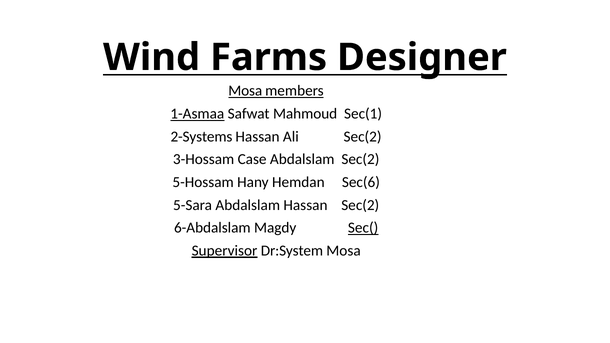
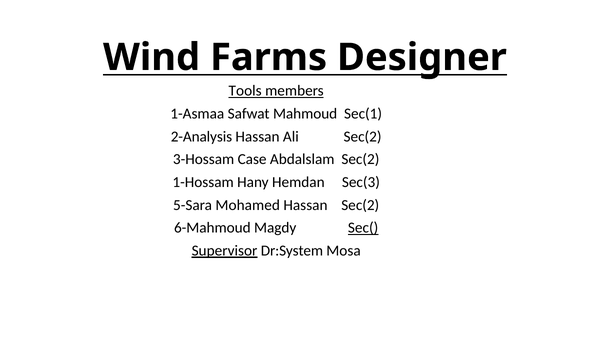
Mosa at (245, 91): Mosa -> Tools
1-Asmaa underline: present -> none
2-Systems: 2-Systems -> 2-Analysis
5-Hossam: 5-Hossam -> 1-Hossam
Sec(6: Sec(6 -> Sec(3
5-Sara Abdalslam: Abdalslam -> Mohamed
6-Abdalslam: 6-Abdalslam -> 6-Mahmoud
